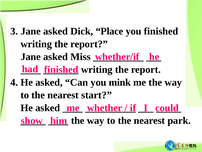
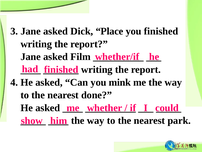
Miss: Miss -> Film
start: start -> done
